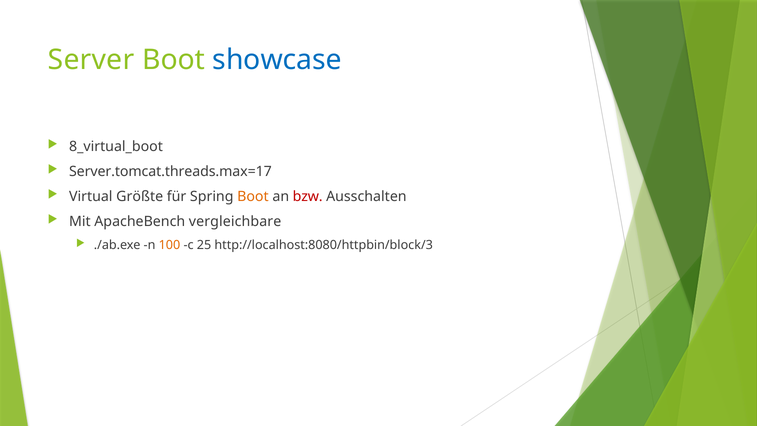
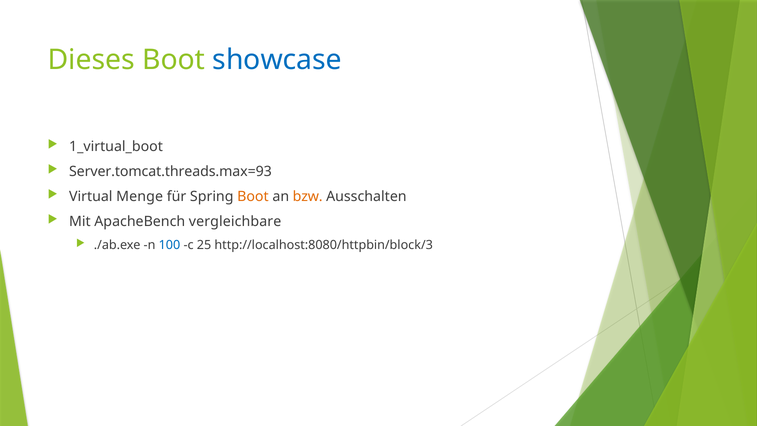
Server: Server -> Dieses
8_virtual_boot: 8_virtual_boot -> 1_virtual_boot
Server.tomcat.threads.max=17: Server.tomcat.threads.max=17 -> Server.tomcat.threads.max=93
Größte: Größte -> Menge
bzw colour: red -> orange
100 colour: orange -> blue
